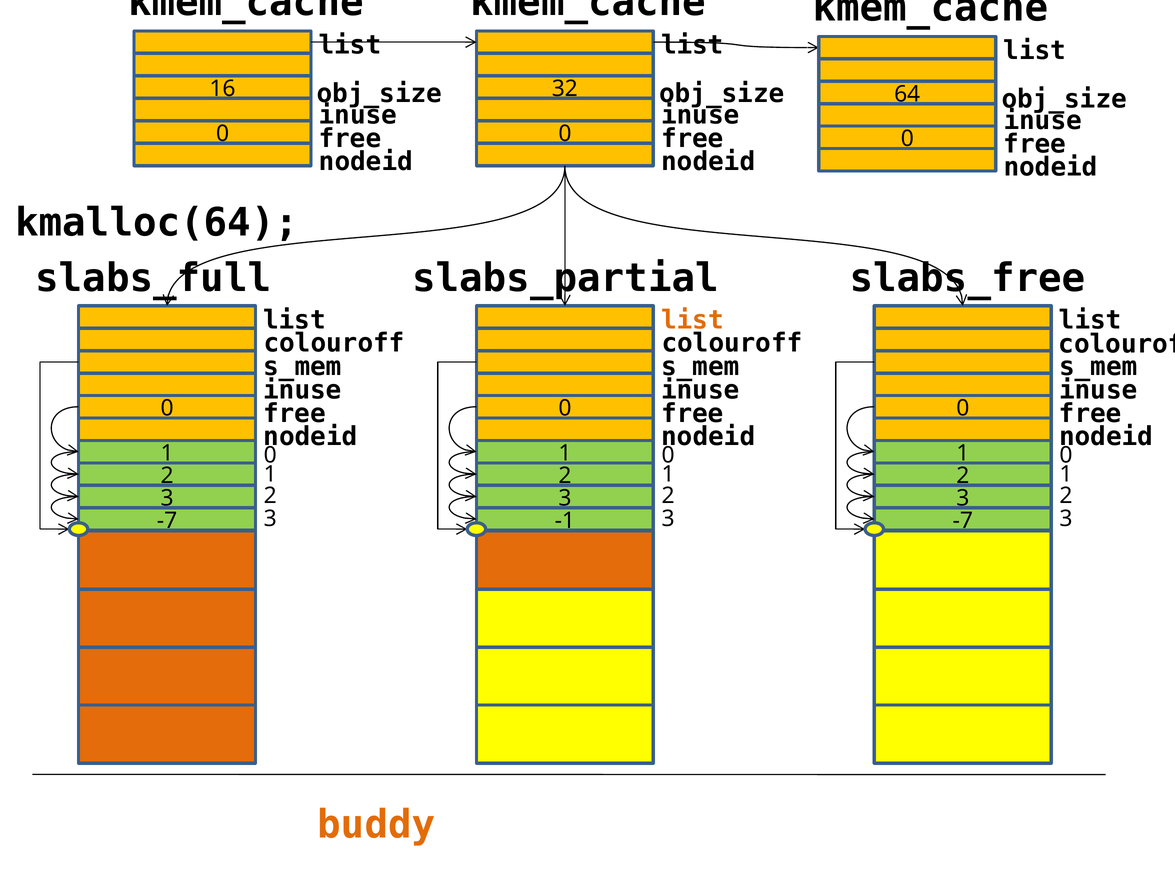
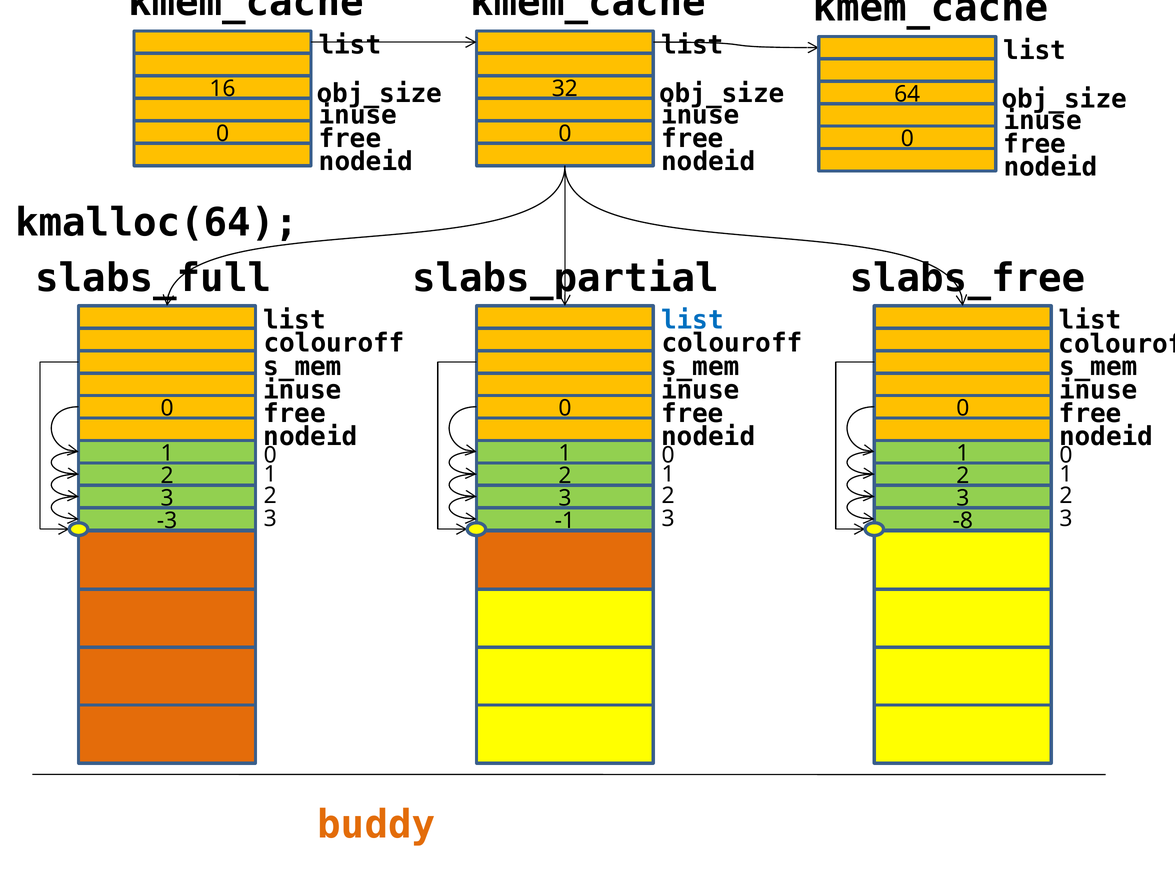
list at (692, 320) colour: orange -> blue
-7 at (167, 520): -7 -> -3
-7 at (963, 520): -7 -> -8
